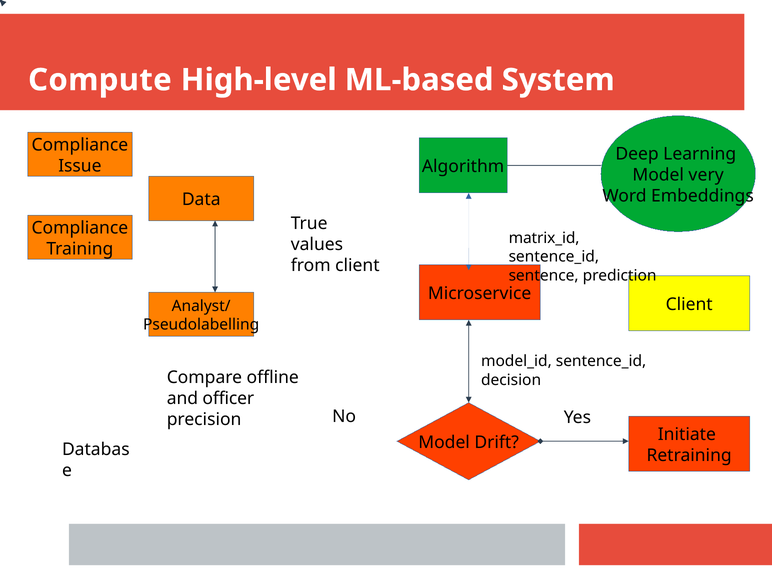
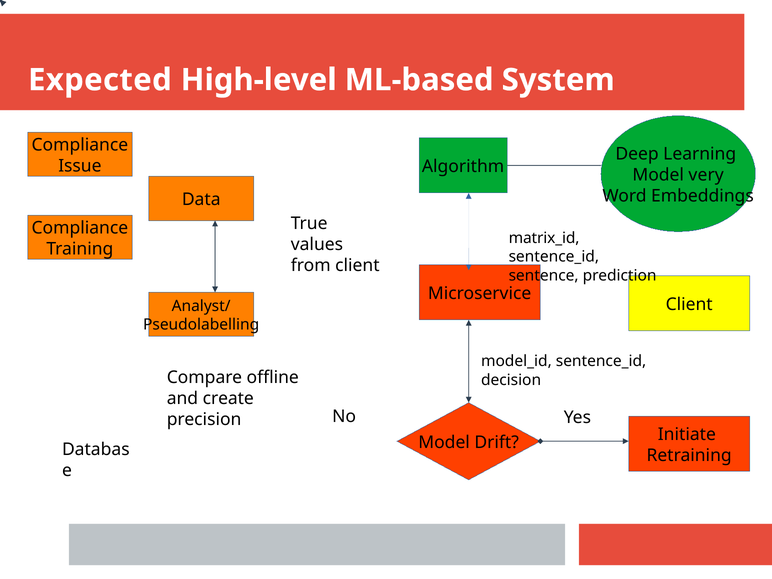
Compute: Compute -> Expected
officer: officer -> create
